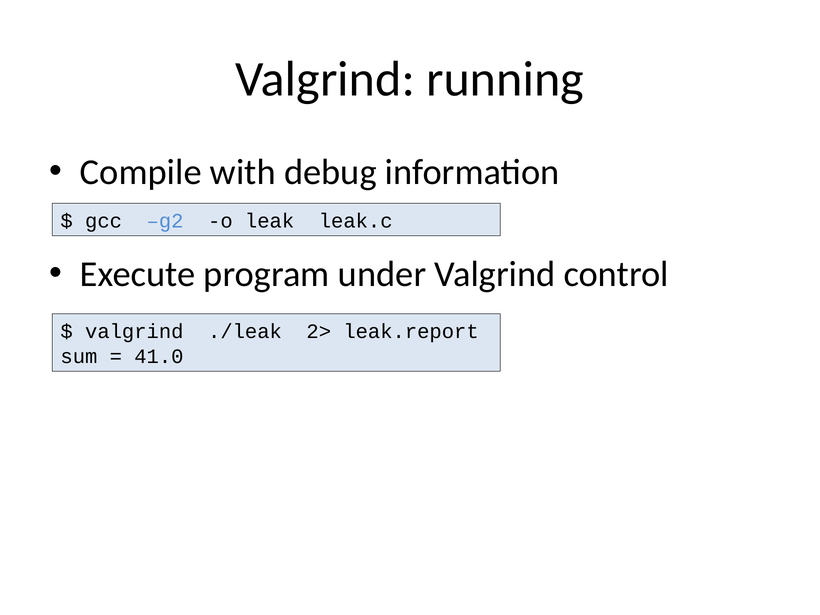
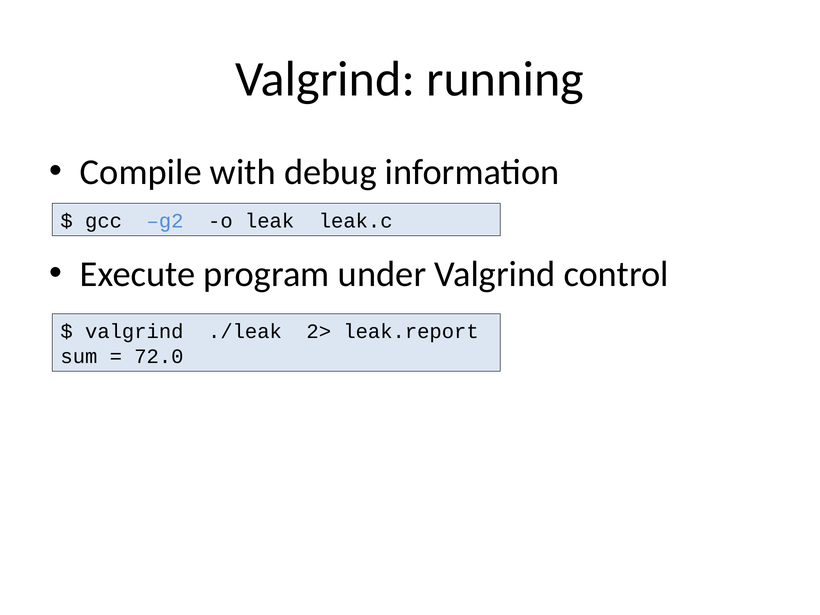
41.0: 41.0 -> 72.0
